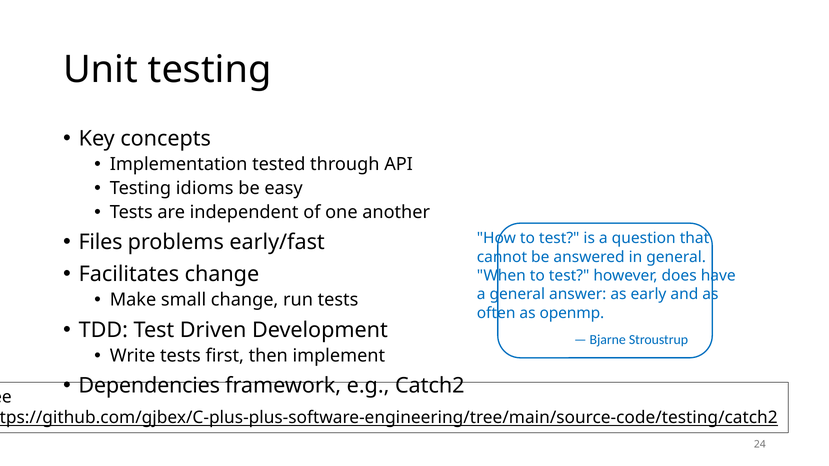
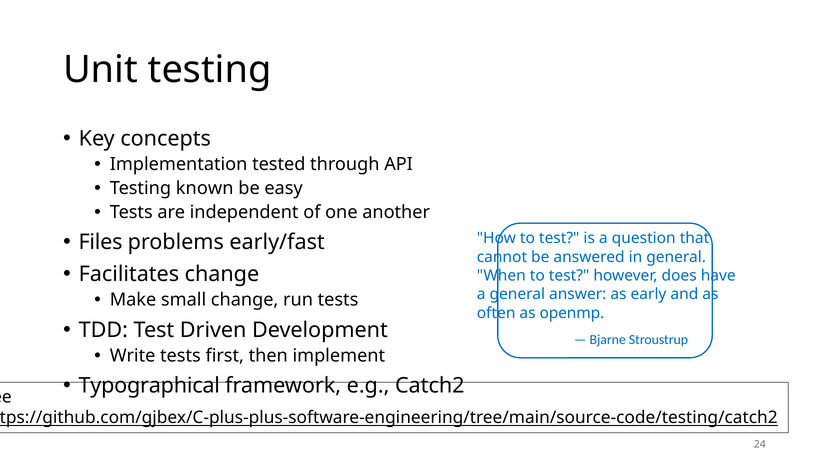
idioms: idioms -> known
Dependencies: Dependencies -> Typographical
